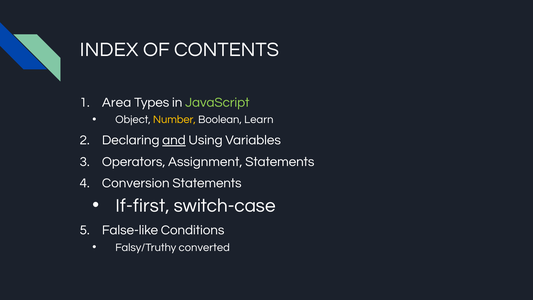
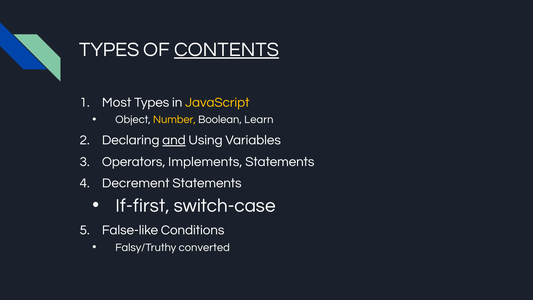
INDEX at (109, 49): INDEX -> TYPES
CONTENTS underline: none -> present
Area: Area -> Most
JavaScript colour: light green -> yellow
Assignment: Assignment -> Implements
Conversion: Conversion -> Decrement
